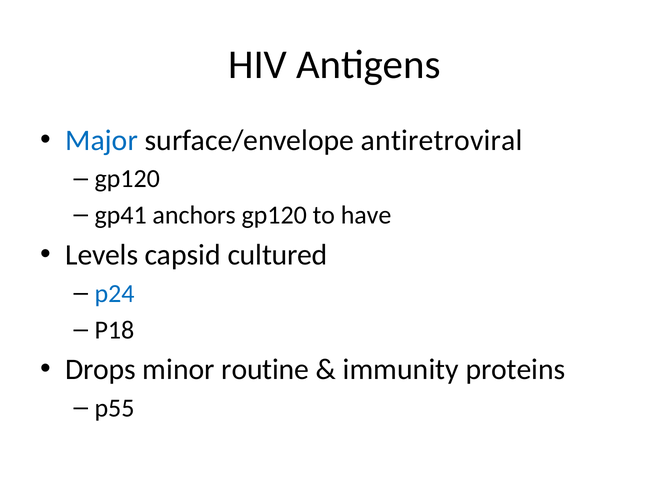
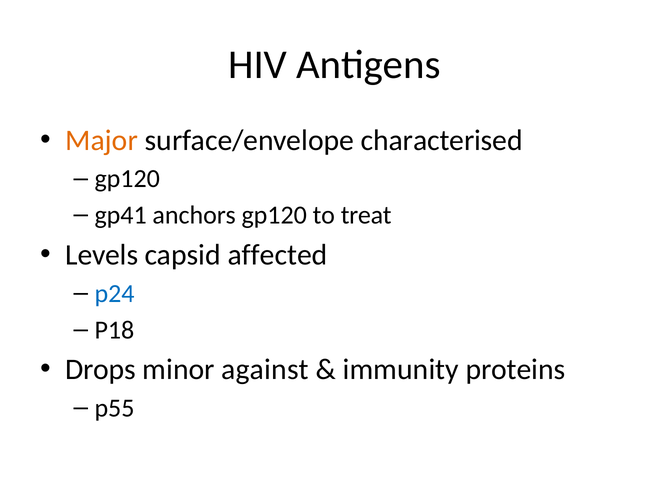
Major colour: blue -> orange
antiretroviral: antiretroviral -> characterised
have: have -> treat
cultured: cultured -> affected
routine: routine -> against
